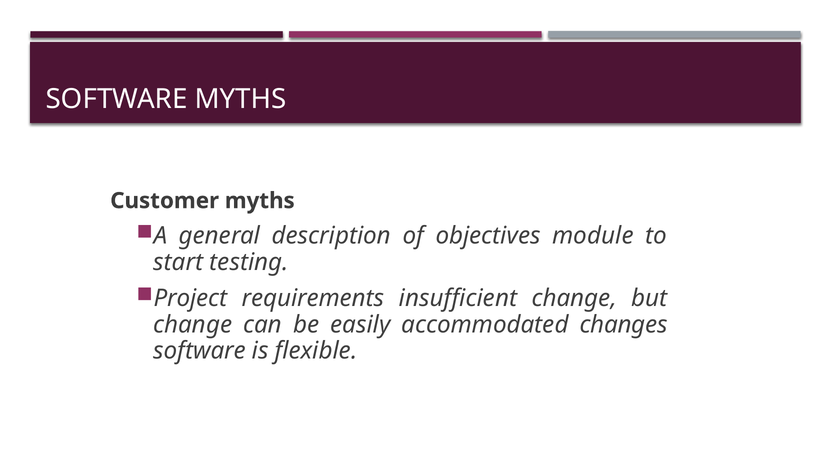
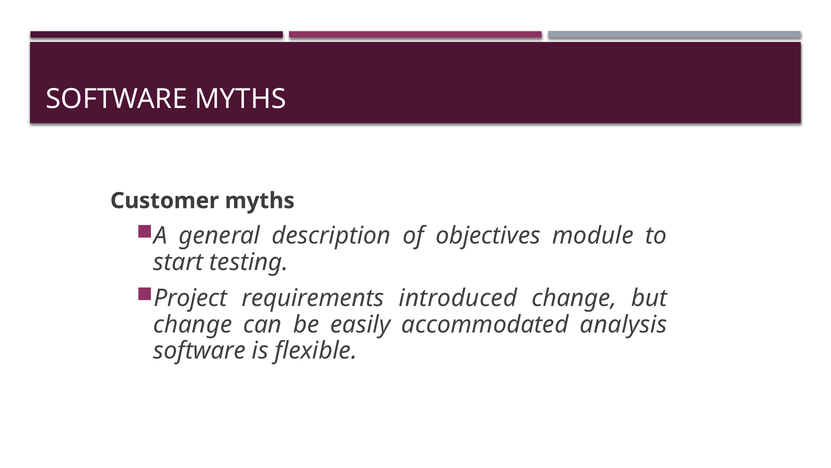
insufficient: insufficient -> introduced
changes: changes -> analysis
